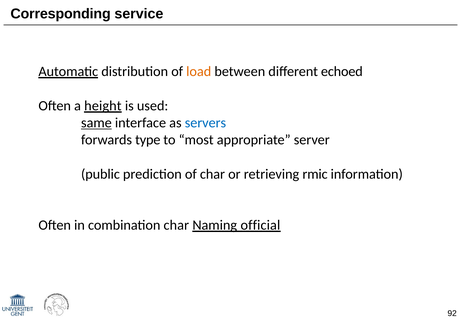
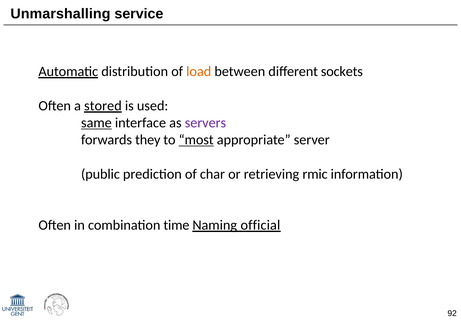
Corresponding: Corresponding -> Unmarshalling
echoed: echoed -> sockets
height: height -> stored
servers colour: blue -> purple
type: type -> they
most underline: none -> present
combination char: char -> time
